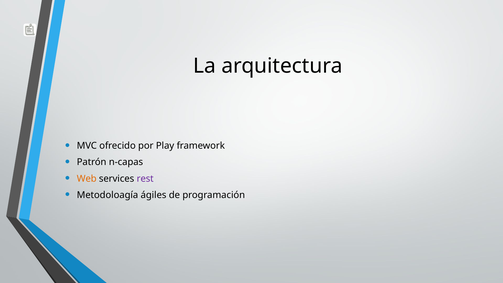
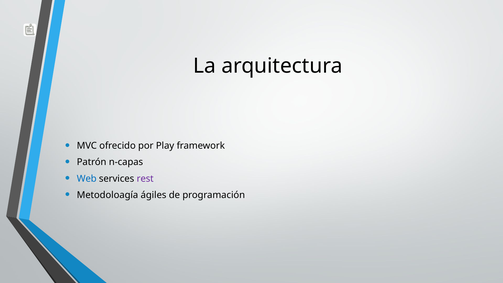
Web colour: orange -> blue
